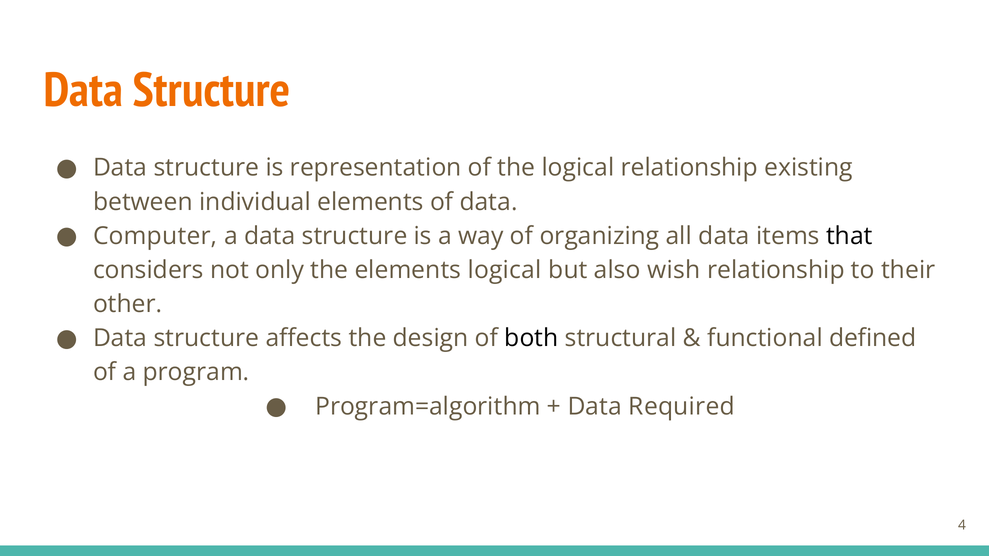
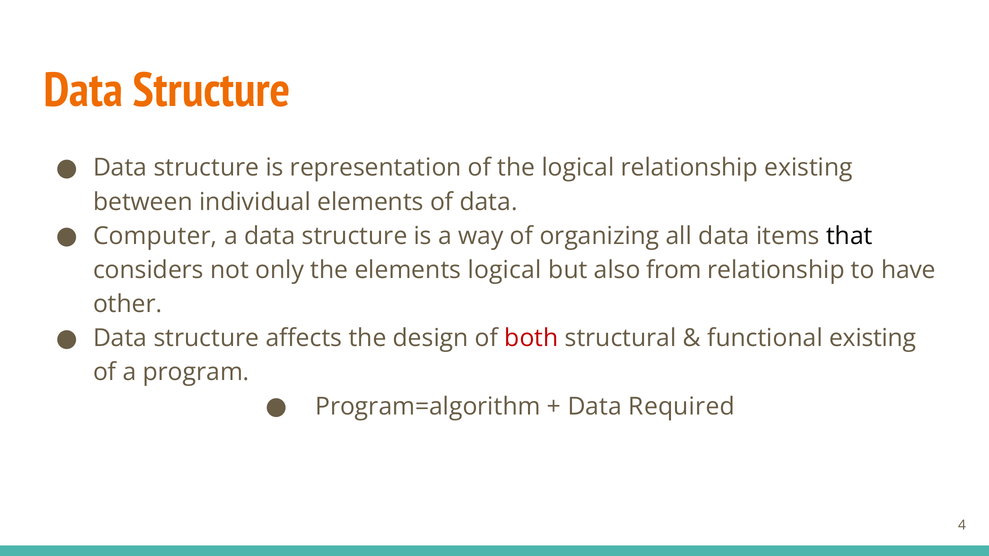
wish: wish -> from
their: their -> have
both colour: black -> red
functional defined: defined -> existing
